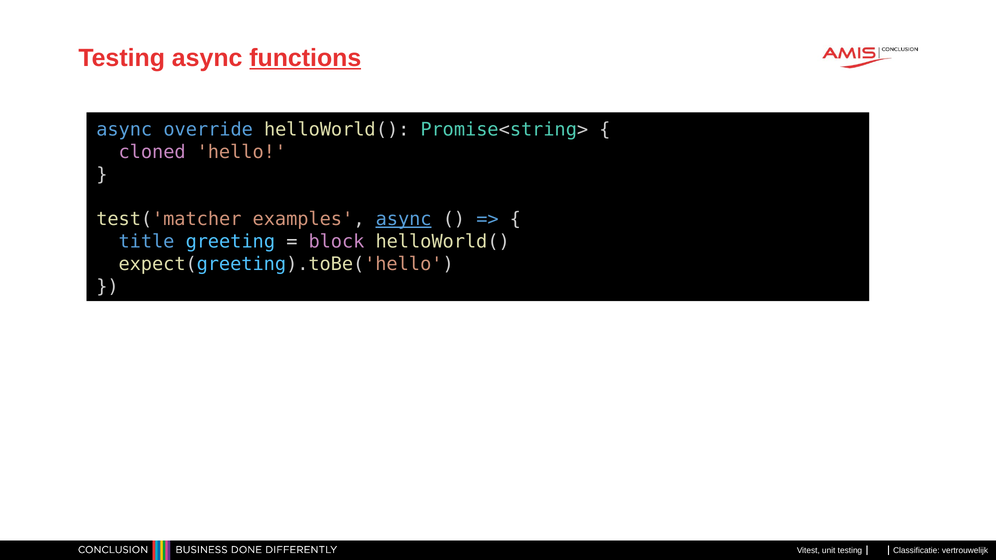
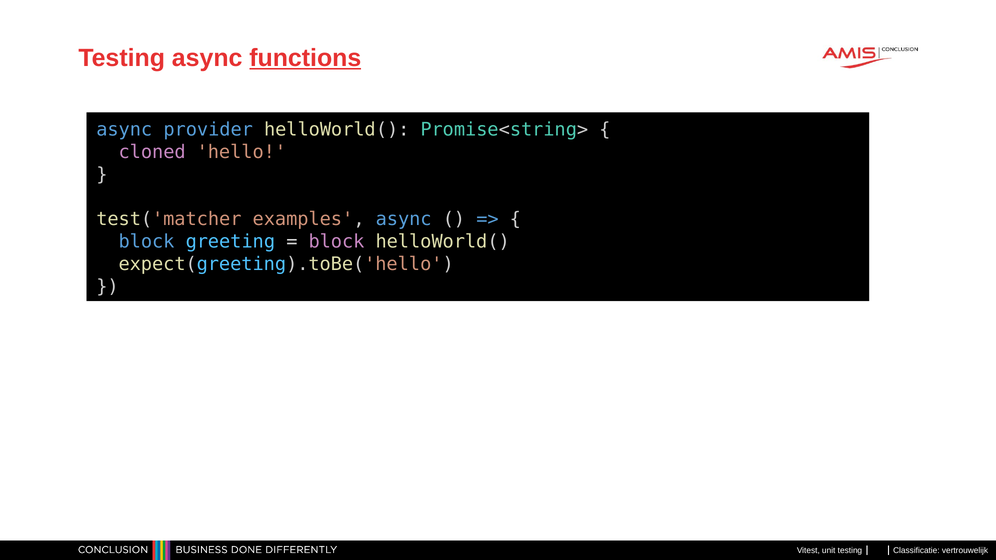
override: override -> provider
async at (404, 219) underline: present -> none
title at (146, 242): title -> block
